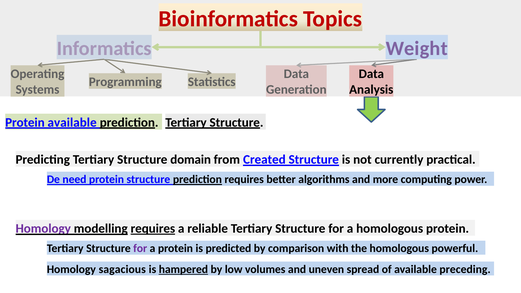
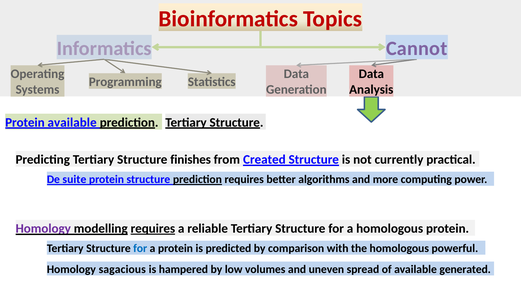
Weight: Weight -> Cannot
domain: domain -> finishes
need: need -> suite
for at (140, 249) colour: purple -> blue
hampered underline: present -> none
preceding: preceding -> generated
